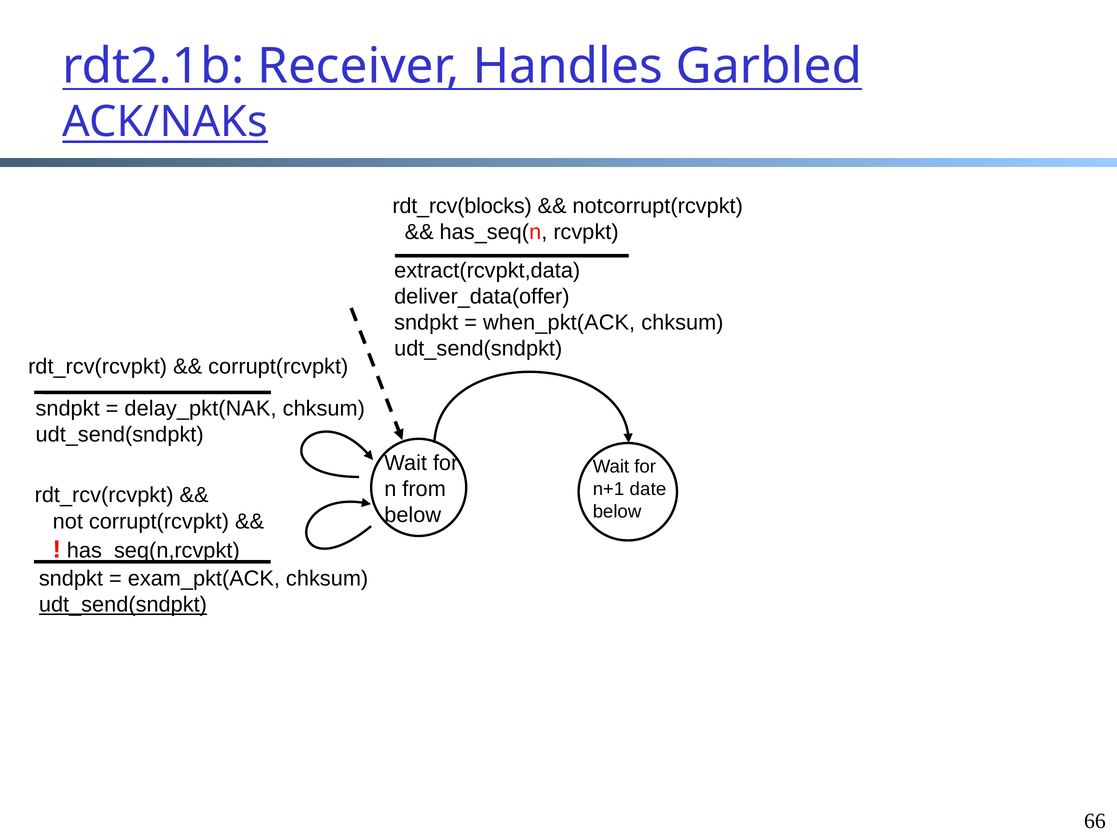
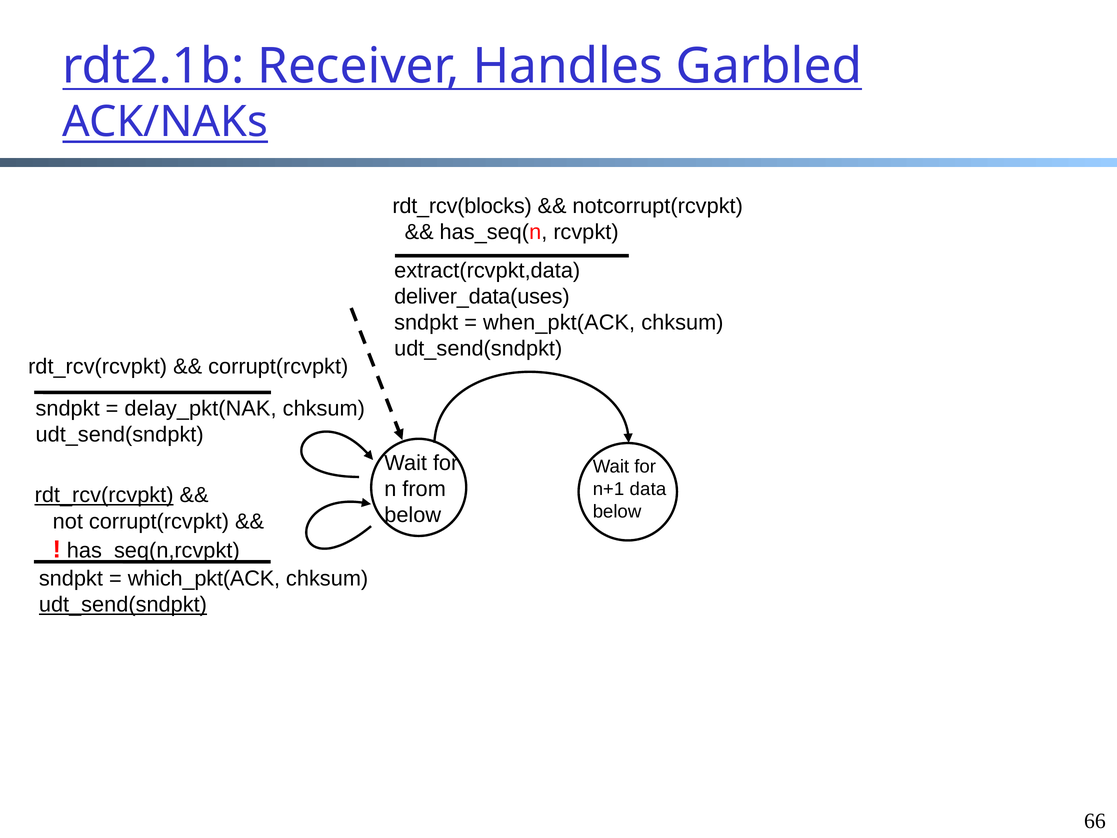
deliver_data(offer: deliver_data(offer -> deliver_data(uses
date: date -> data
rdt_rcv(rcvpkt at (104, 495) underline: none -> present
exam_pkt(ACK: exam_pkt(ACK -> which_pkt(ACK
